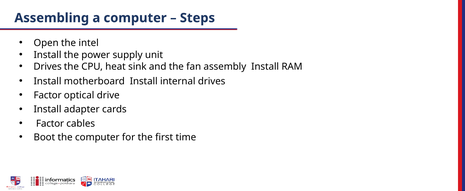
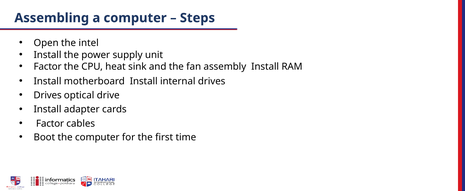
Drives at (48, 67): Drives -> Factor
Factor at (48, 95): Factor -> Drives
